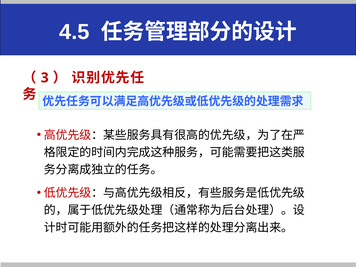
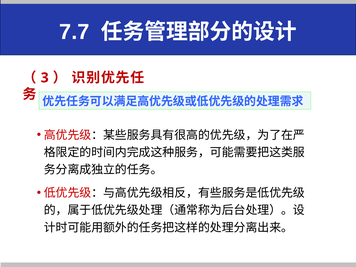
4.5: 4.5 -> 7.7
